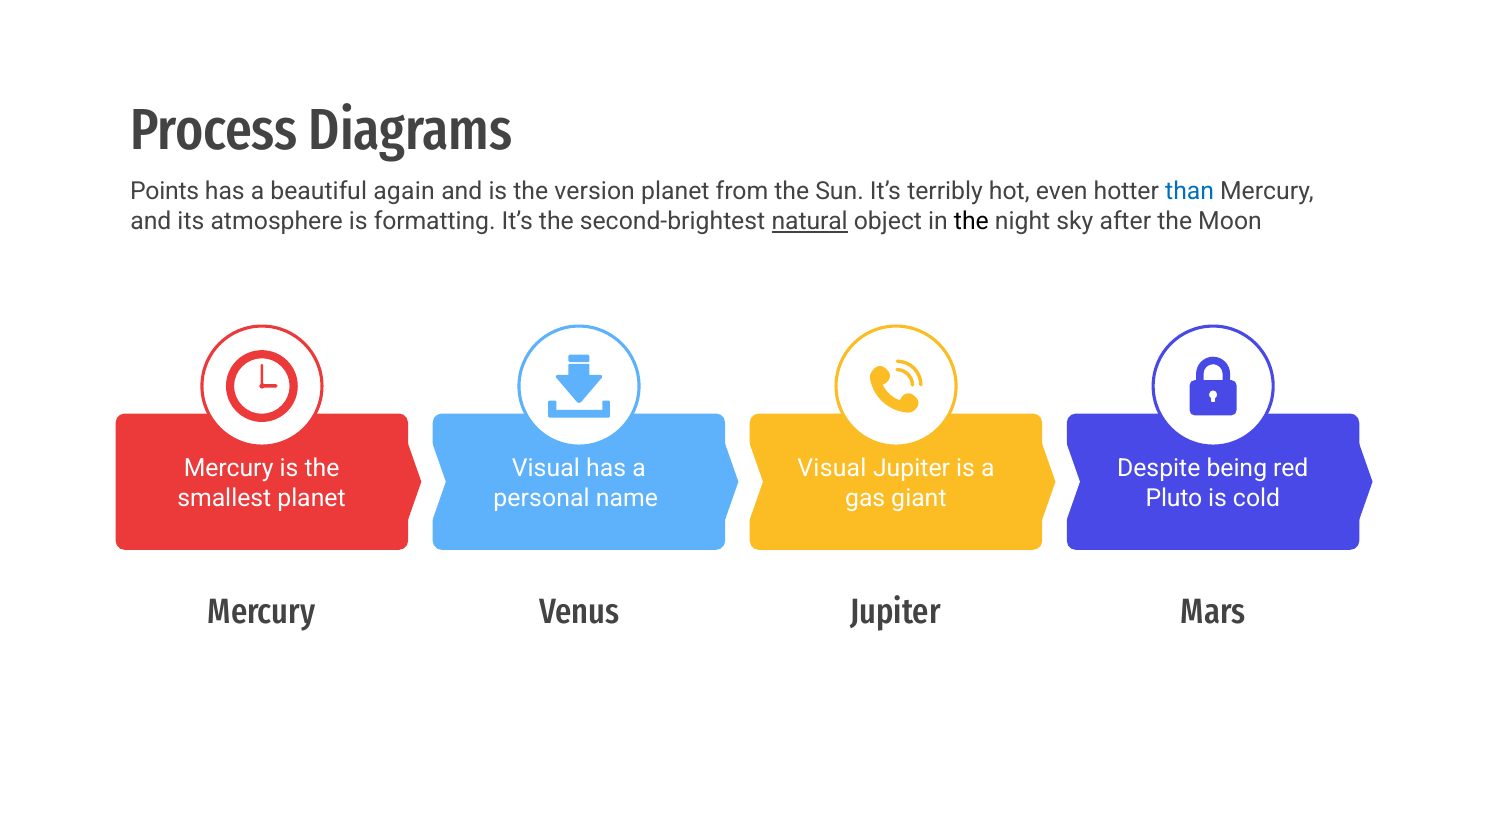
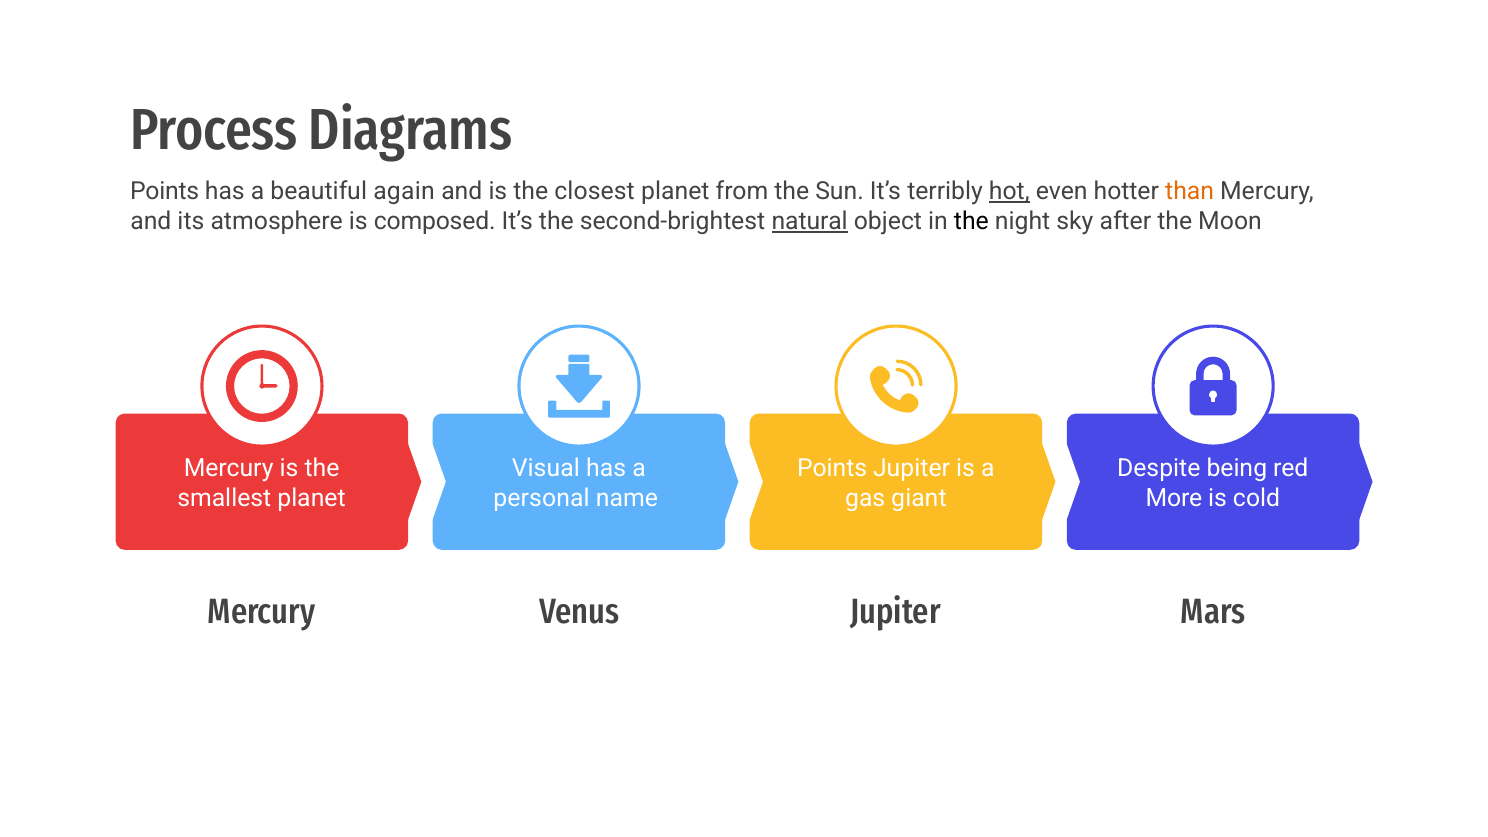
version: version -> closest
hot underline: none -> present
than colour: blue -> orange
formatting: formatting -> composed
Visual at (832, 469): Visual -> Points
Pluto: Pluto -> More
